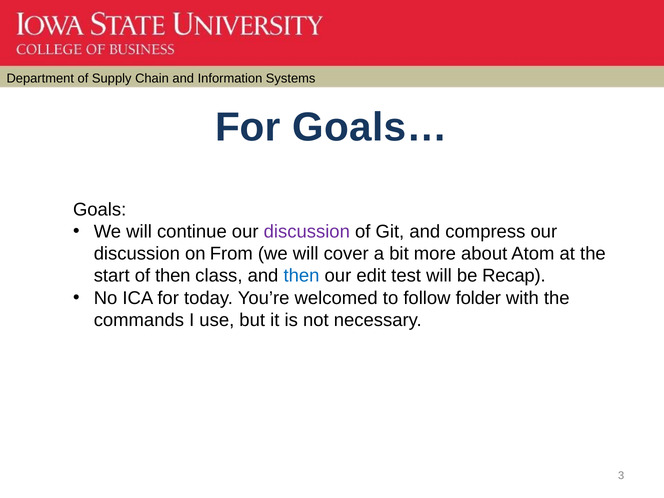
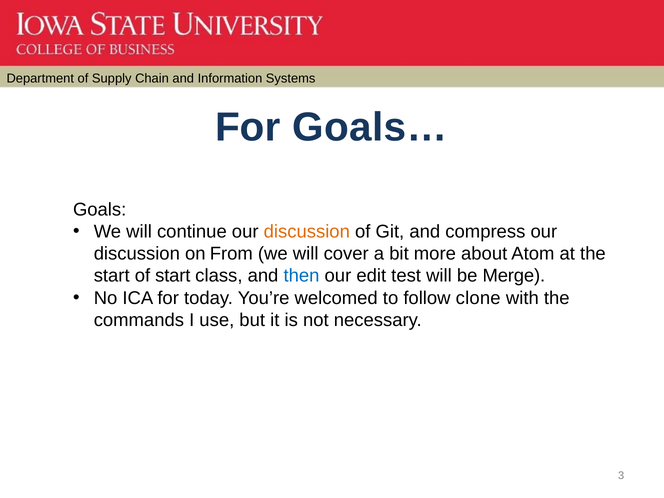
discussion at (307, 232) colour: purple -> orange
of then: then -> start
Recap: Recap -> Merge
folder: folder -> clone
